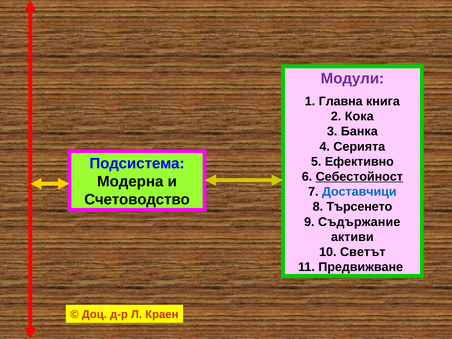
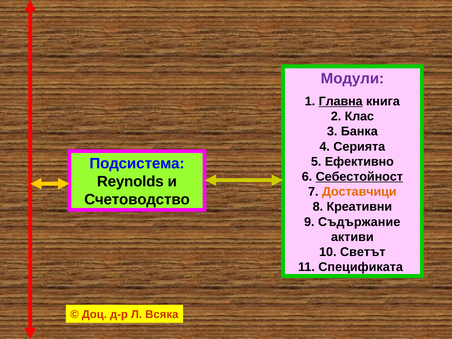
Главна underline: none -> present
Кока: Кока -> Клас
Модерна: Модерна -> Reynolds
Доставчици colour: blue -> orange
Търсенето: Търсенето -> Креативни
Предвижване: Предвижване -> Спецификата
Краен: Краен -> Всяка
